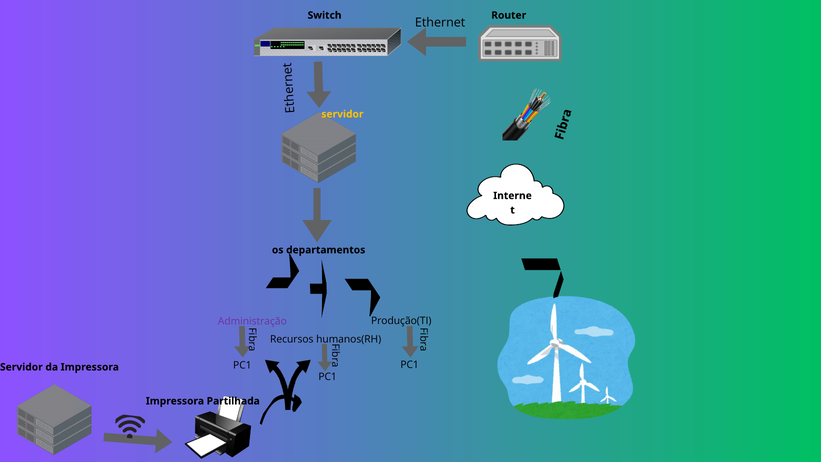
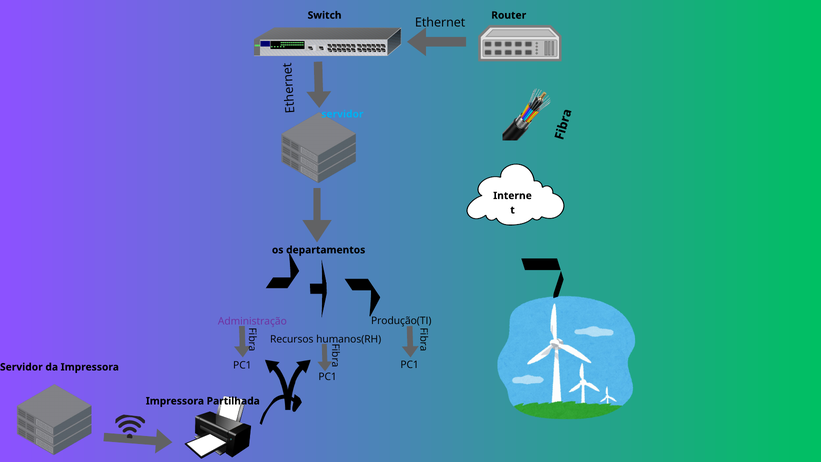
servidor at (342, 114) colour: yellow -> light blue
